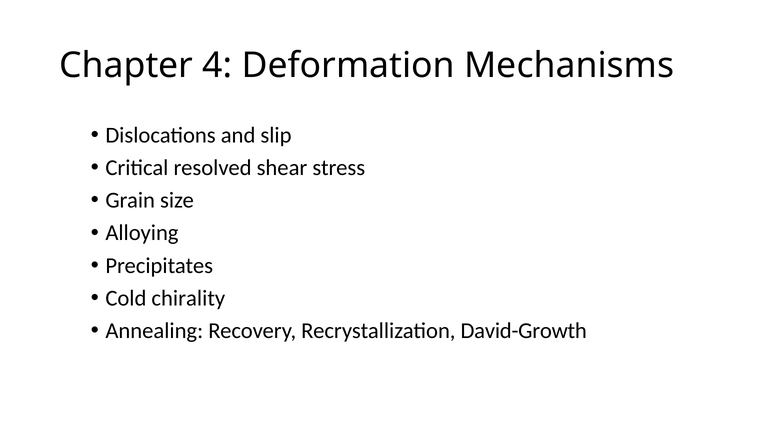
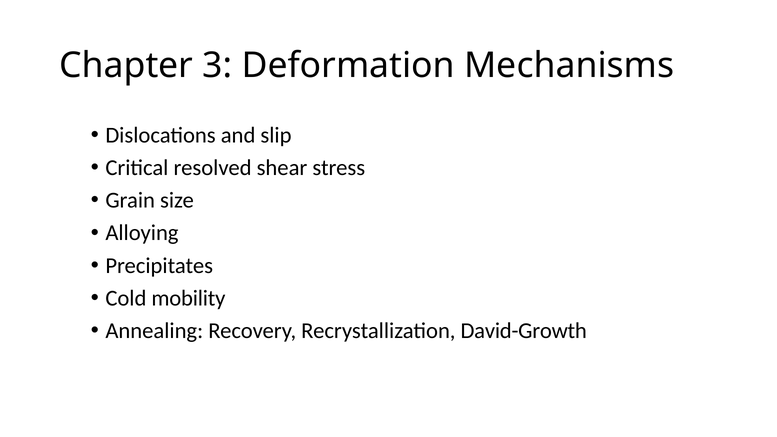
4: 4 -> 3
chirality: chirality -> mobility
